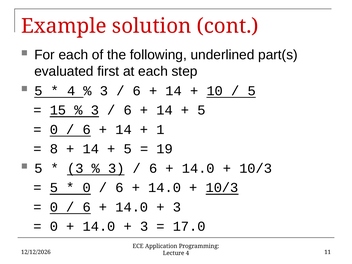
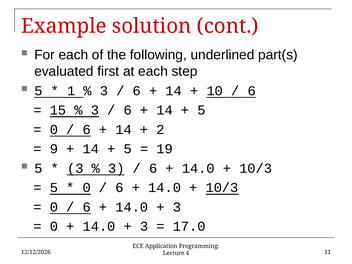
4 at (71, 91): 4 -> 1
5 at (252, 91): 5 -> 6
1: 1 -> 2
8: 8 -> 9
